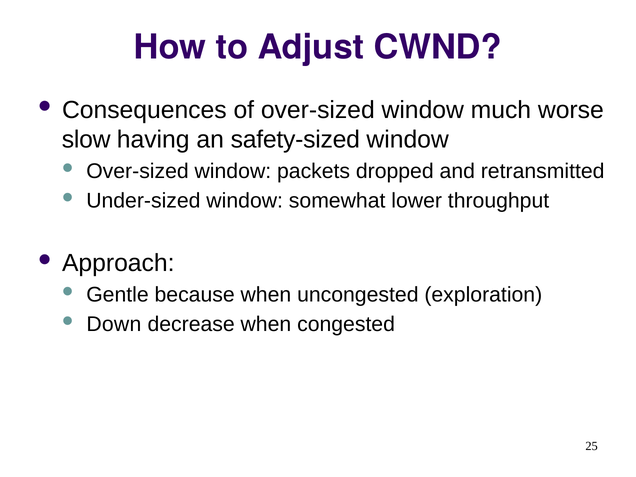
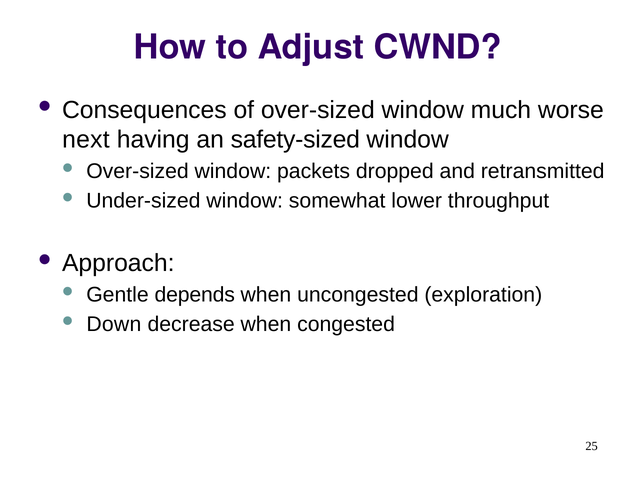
slow: slow -> next
because: because -> depends
